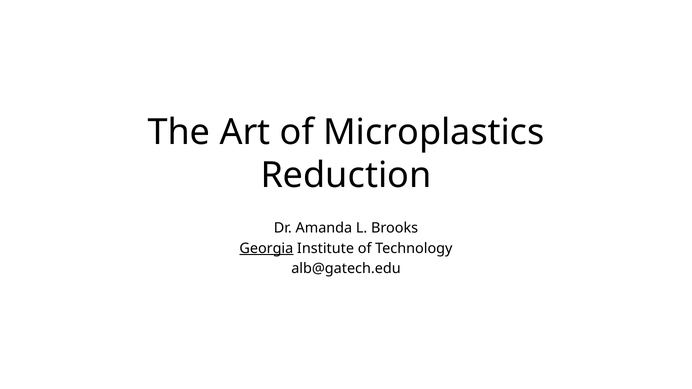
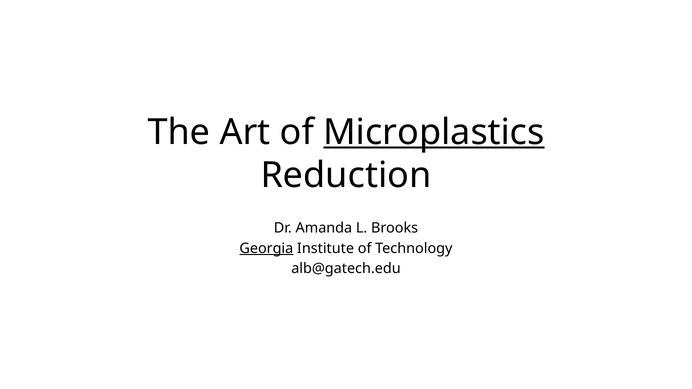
Microplastics underline: none -> present
